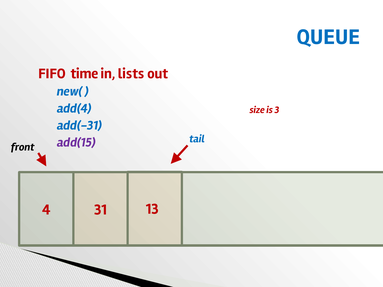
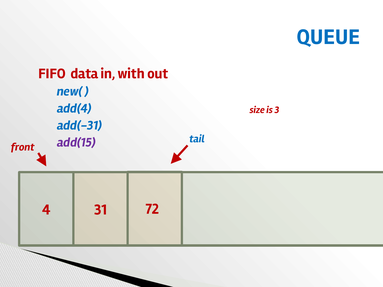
time: time -> data
lists: lists -> with
front colour: black -> red
13: 13 -> 72
